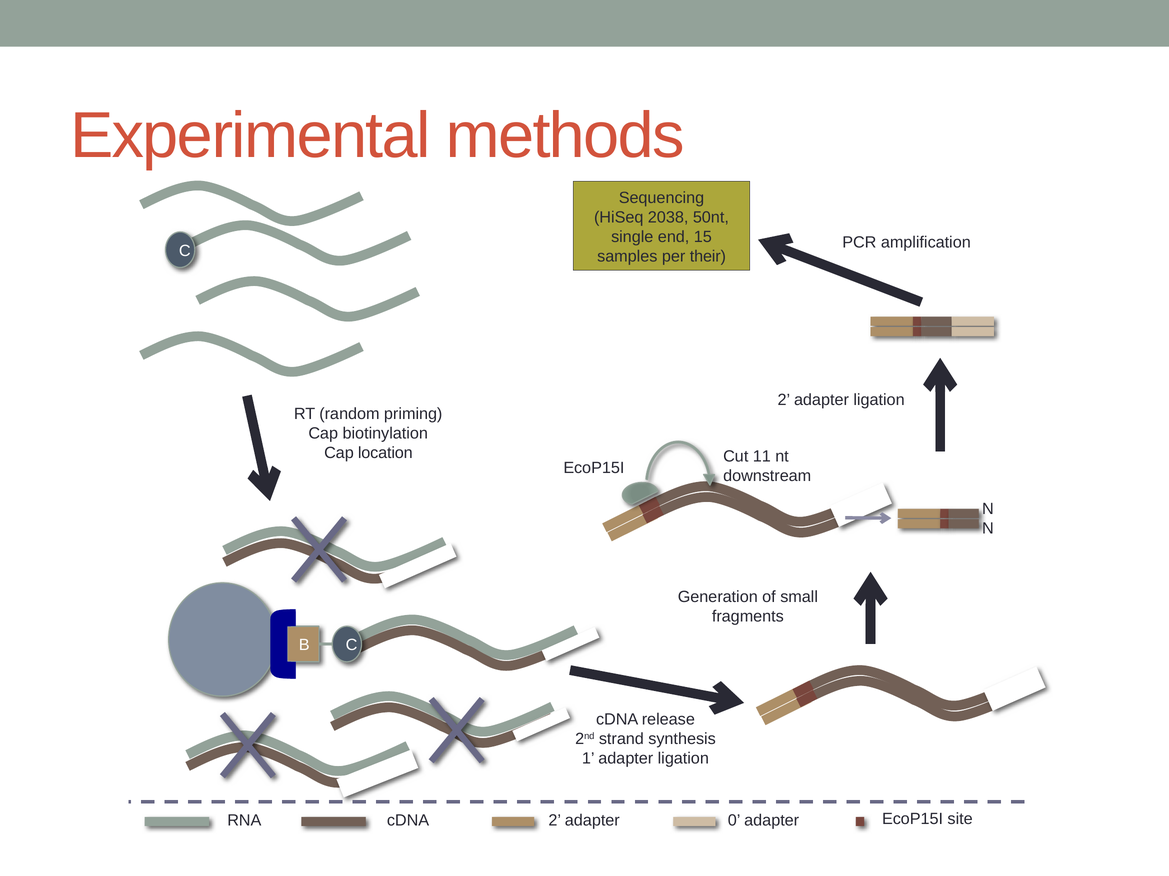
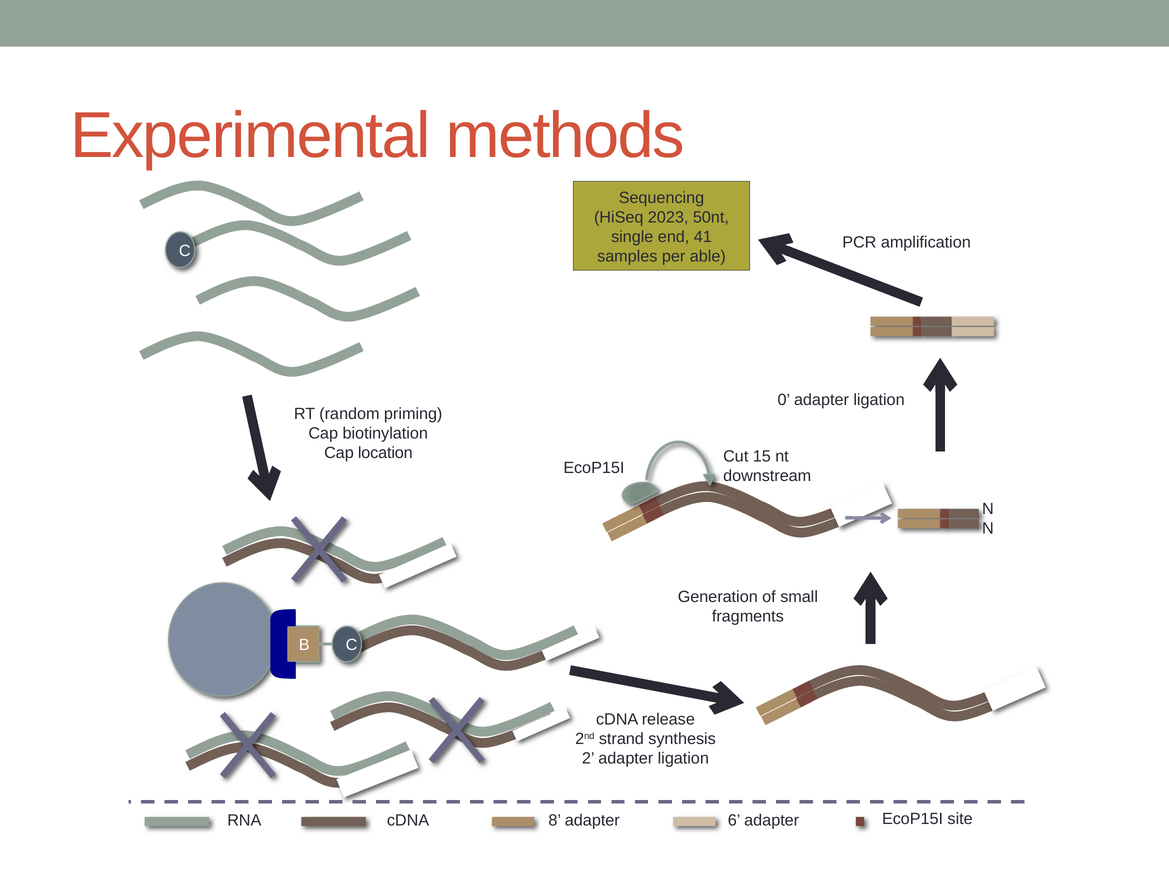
2038: 2038 -> 2023
15: 15 -> 41
their: their -> able
2 at (784, 400): 2 -> 0
11: 11 -> 15
1: 1 -> 2
cDNA 2: 2 -> 8
0: 0 -> 6
